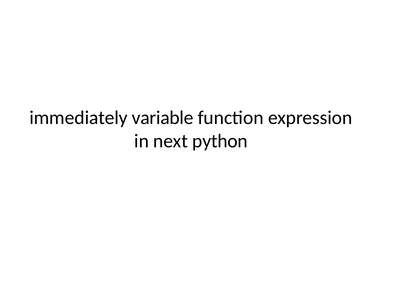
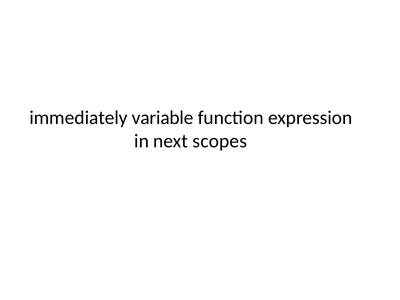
python: python -> scopes
